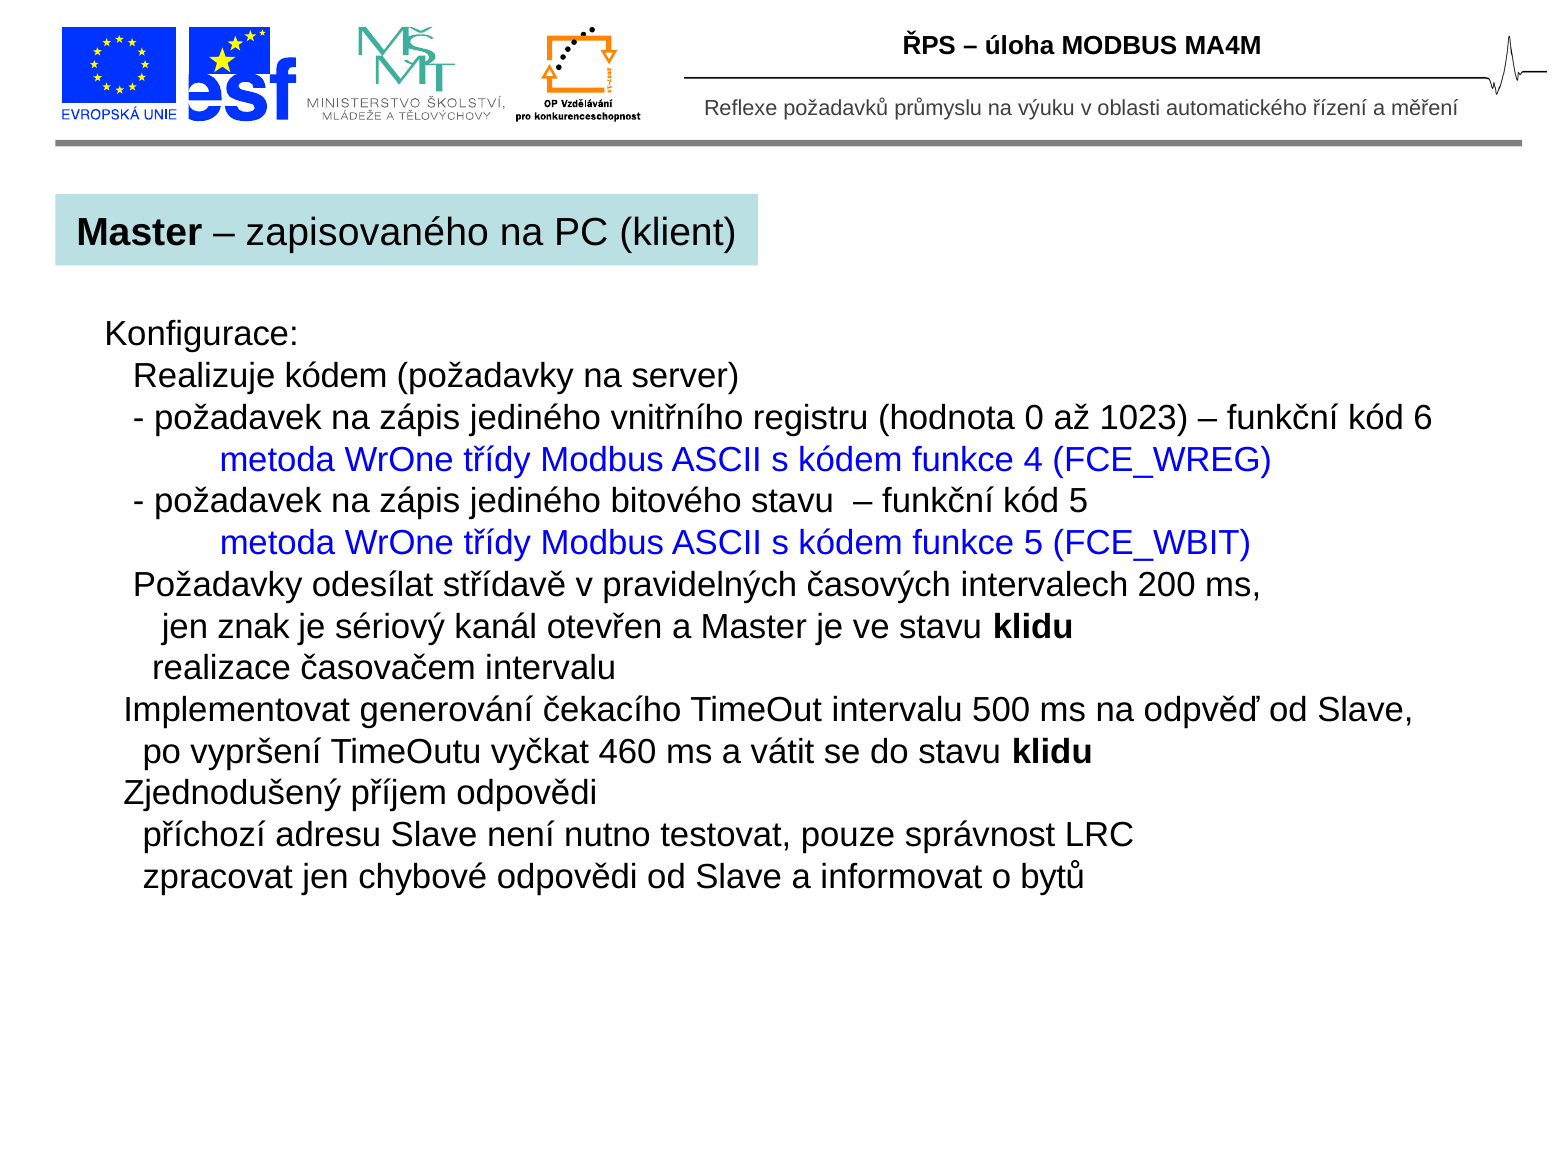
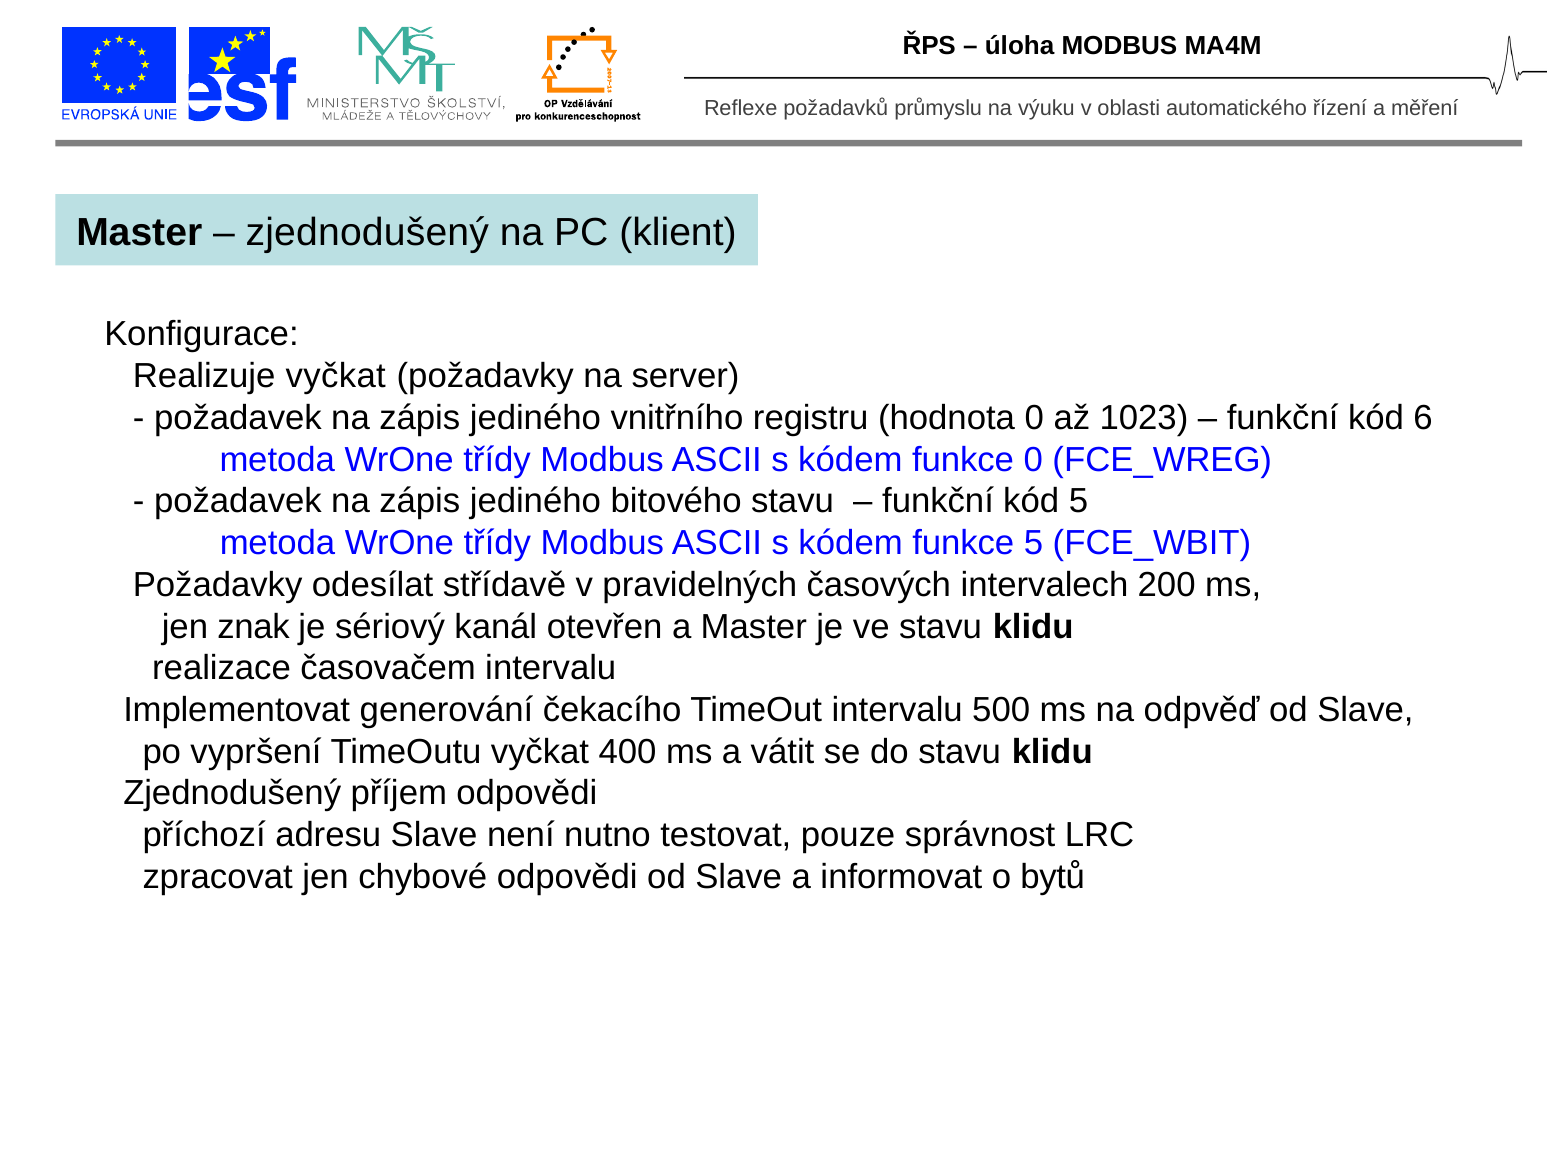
zapisovaného at (367, 232): zapisovaného -> zjednodušený
Realizuje kódem: kódem -> vyčkat
funkce 4: 4 -> 0
460: 460 -> 400
